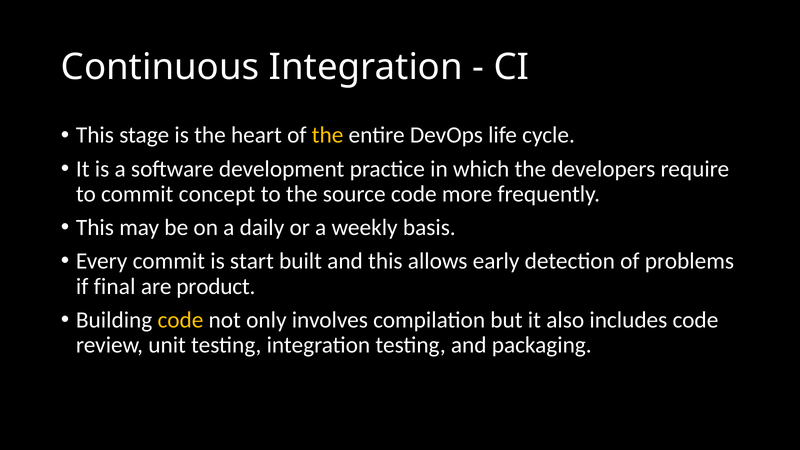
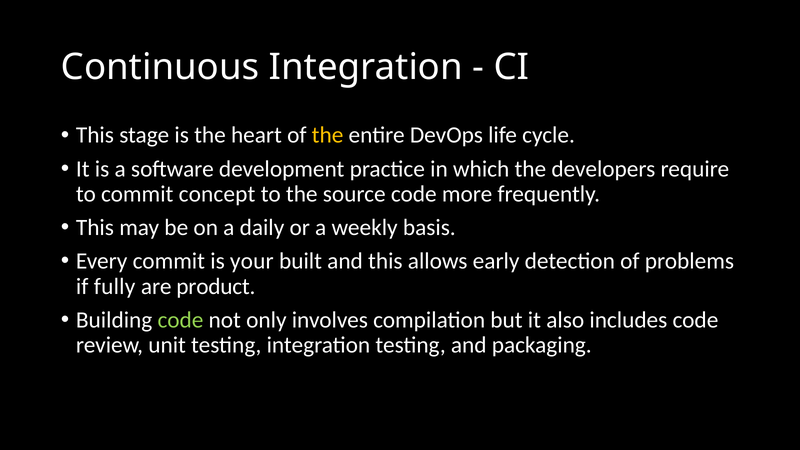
start: start -> your
final: final -> fully
code at (180, 320) colour: yellow -> light green
